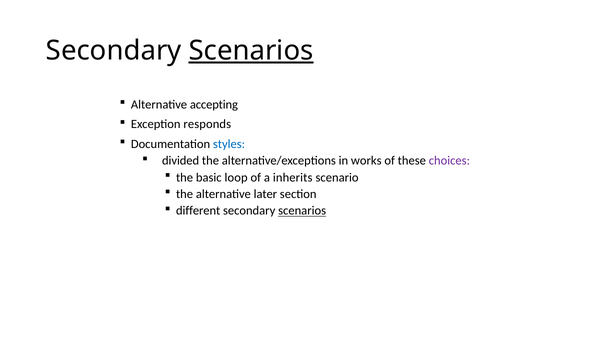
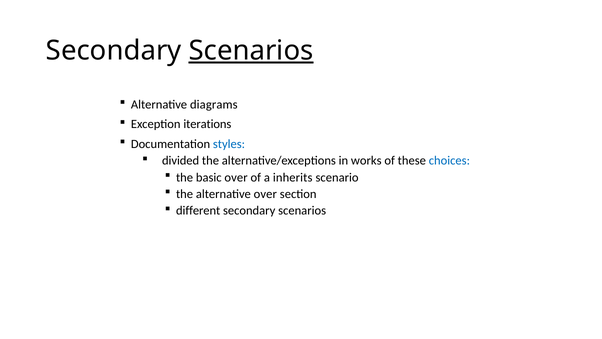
accepting: accepting -> diagrams
responds: responds -> iterations
choices colour: purple -> blue
basic loop: loop -> over
alternative later: later -> over
scenarios at (302, 211) underline: present -> none
